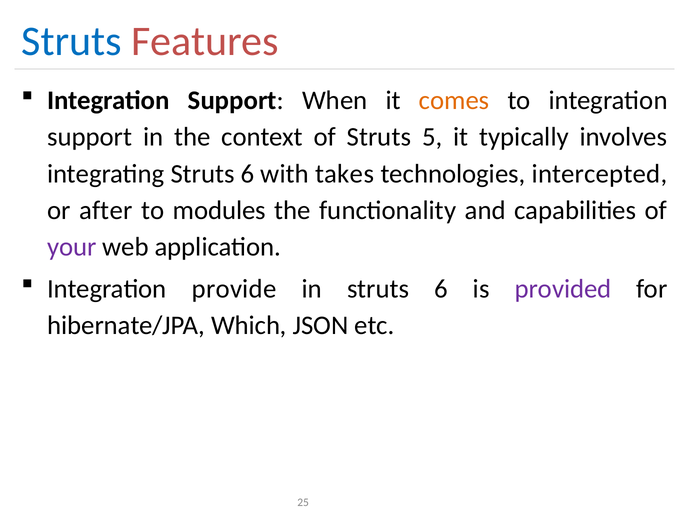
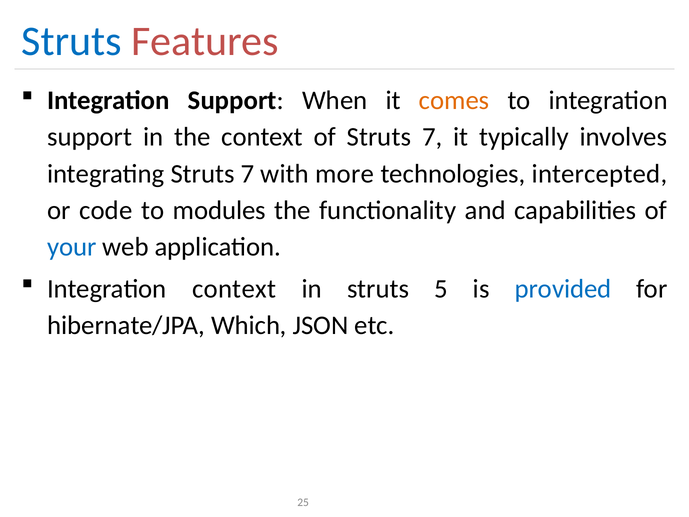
of Struts 5: 5 -> 7
integrating Struts 6: 6 -> 7
takes: takes -> more
after: after -> code
your colour: purple -> blue
Integration provide: provide -> context
in struts 6: 6 -> 5
provided colour: purple -> blue
